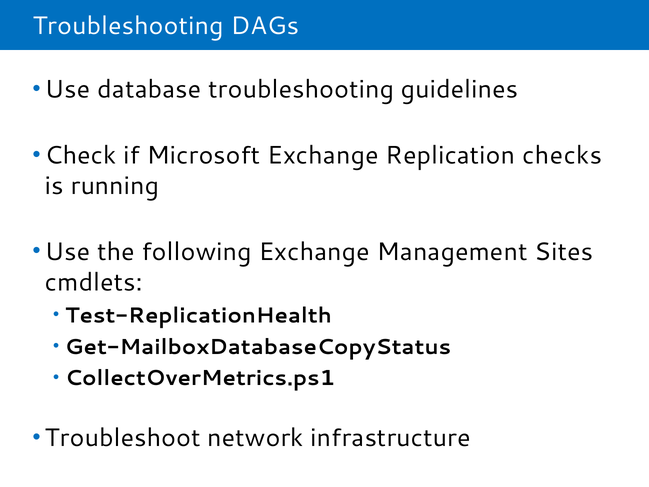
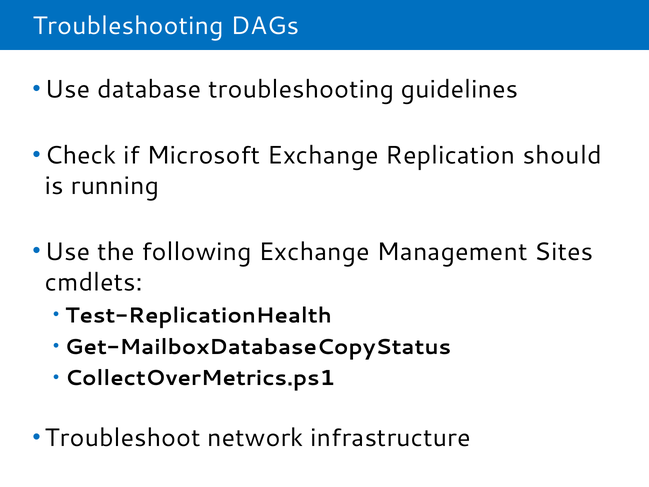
checks: checks -> should
